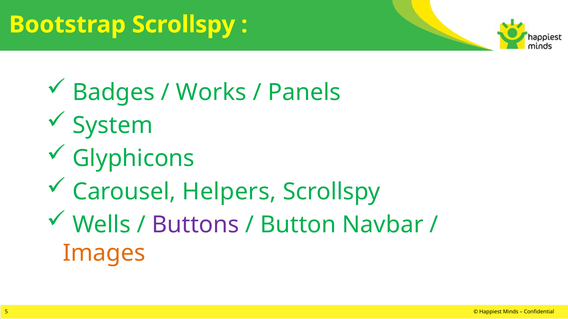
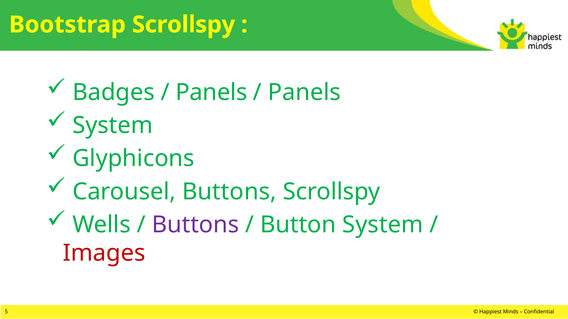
Works at (211, 93): Works -> Panels
Carousel Helpers: Helpers -> Buttons
Button Navbar: Navbar -> System
Images colour: orange -> red
